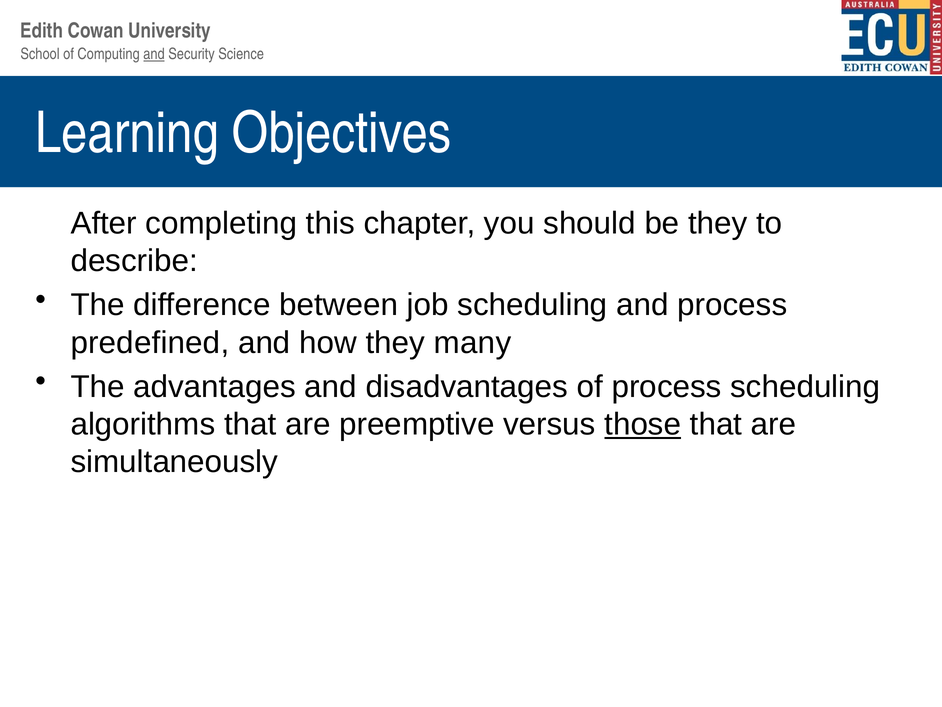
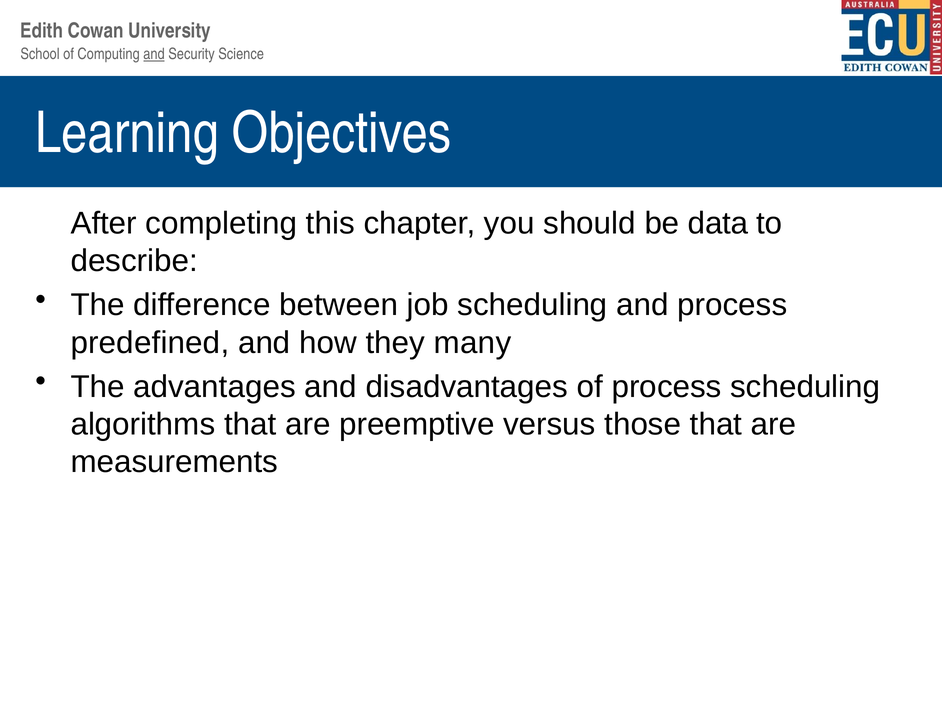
be they: they -> data
those underline: present -> none
simultaneously: simultaneously -> measurements
